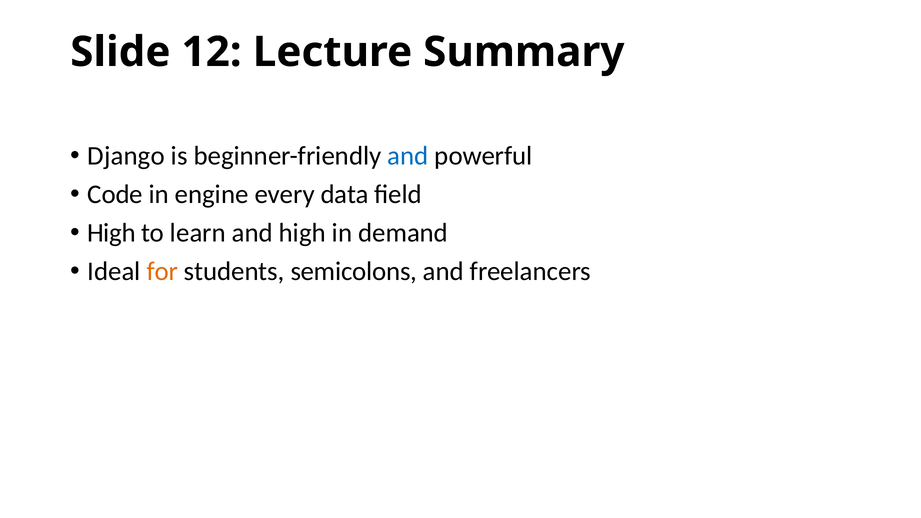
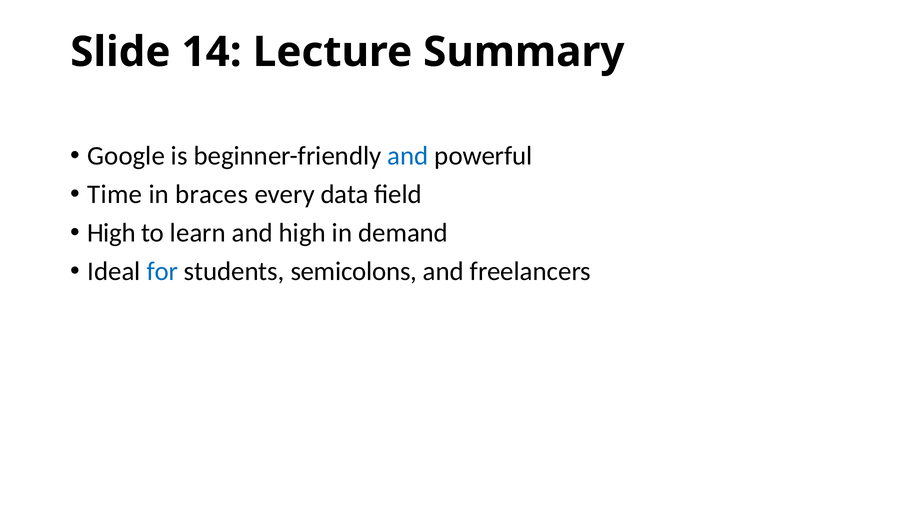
12: 12 -> 14
Django: Django -> Google
Code: Code -> Time
engine: engine -> braces
for colour: orange -> blue
